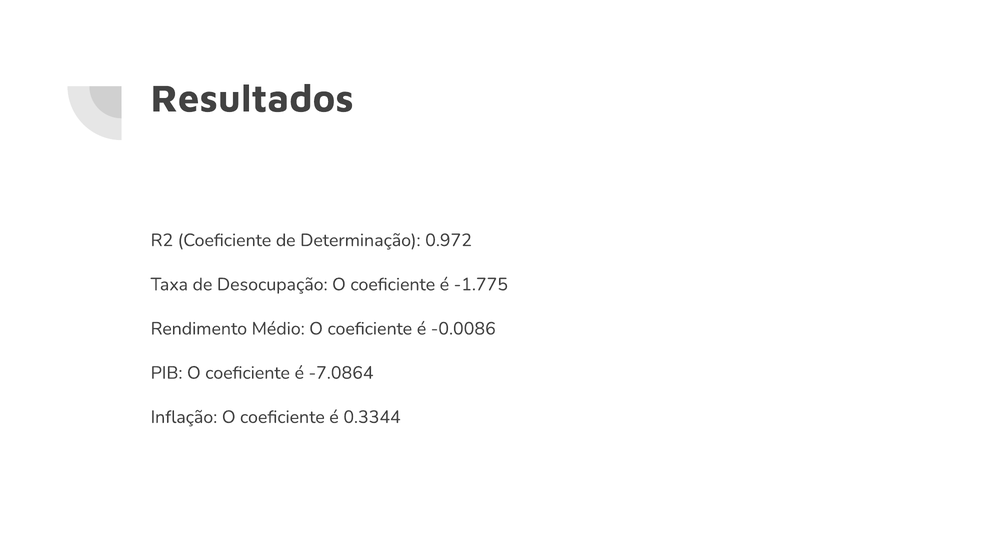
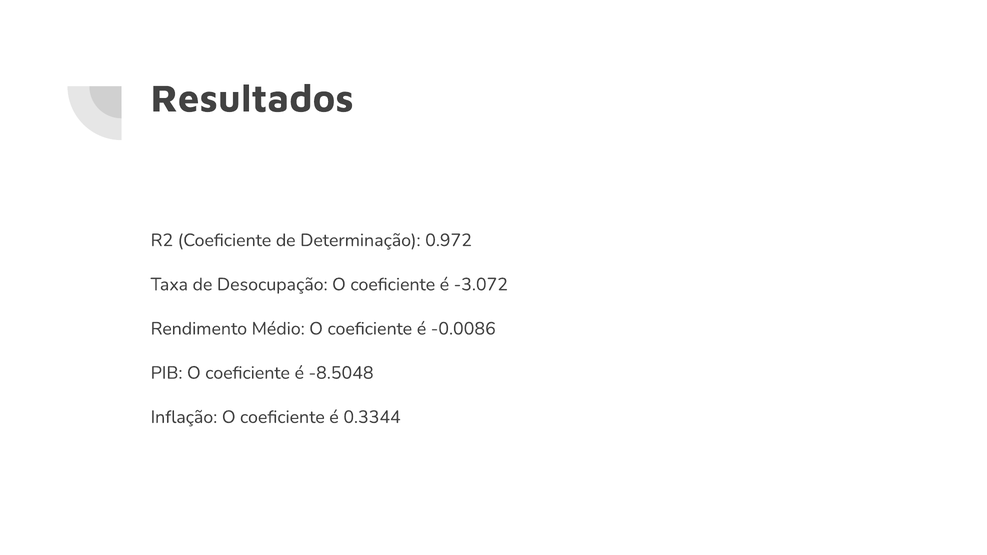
-1.775: -1.775 -> -3.072
-7.0864: -7.0864 -> -8.5048
